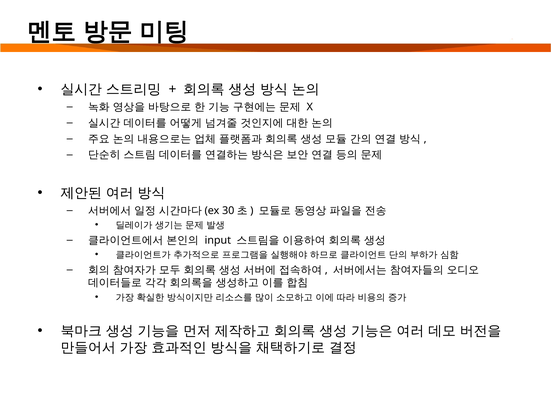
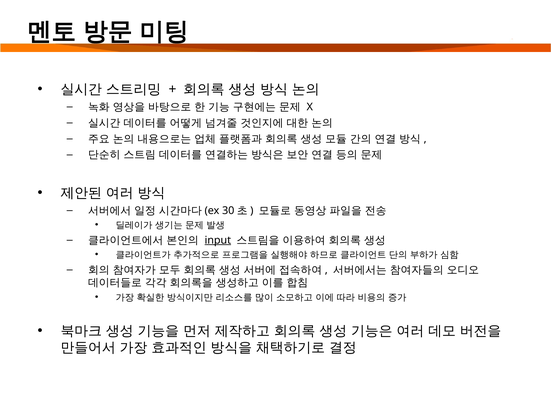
input underline: none -> present
